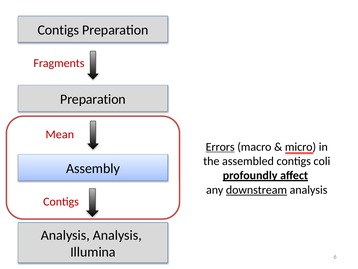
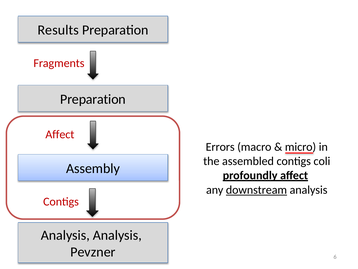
Contigs at (58, 30): Contigs -> Results
Mean at (60, 134): Mean -> Affect
Errors underline: present -> none
Illumina: Illumina -> Pevzner
